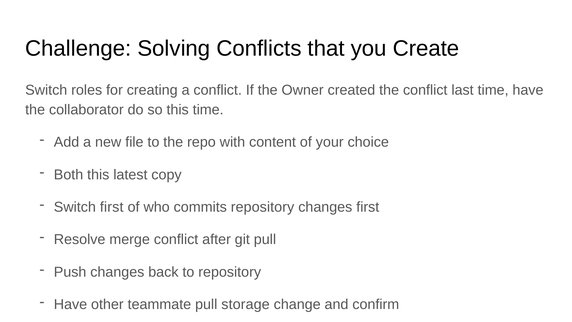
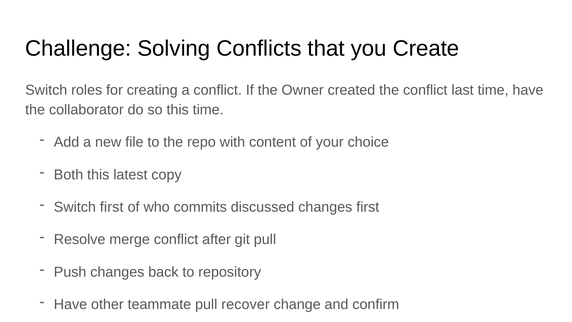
commits repository: repository -> discussed
storage: storage -> recover
